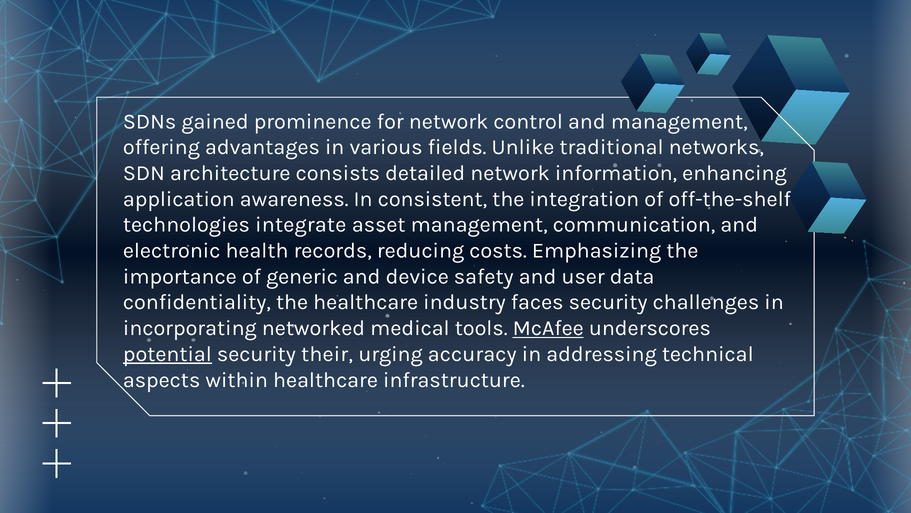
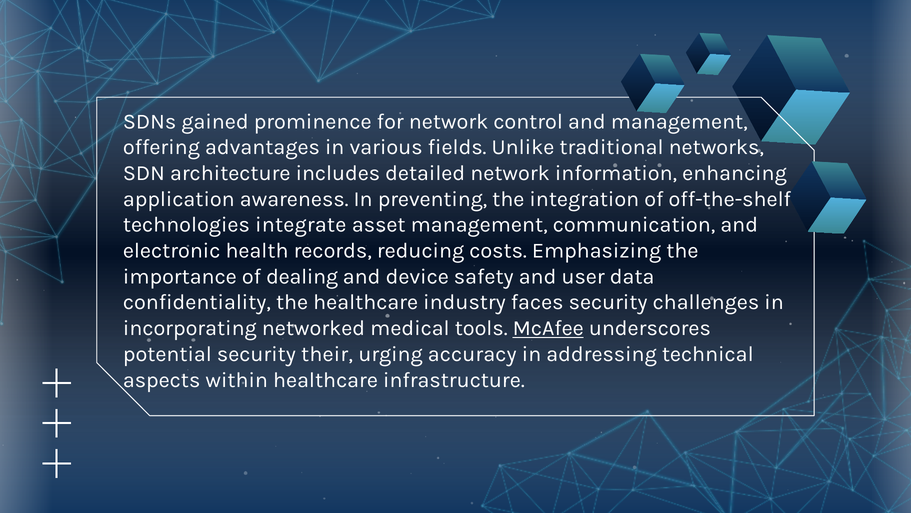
consists: consists -> includes
consistent: consistent -> preventing
generic: generic -> dealing
potential underline: present -> none
